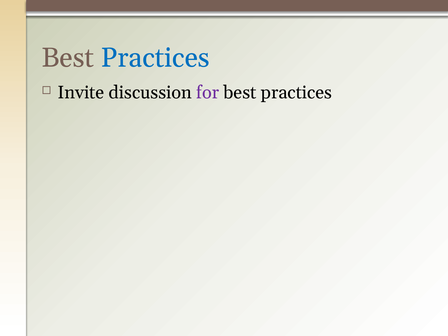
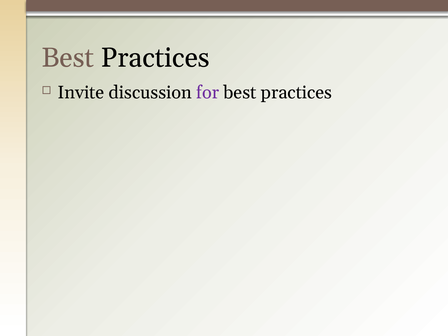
Practices at (155, 58) colour: blue -> black
